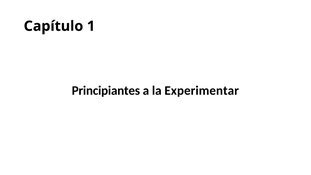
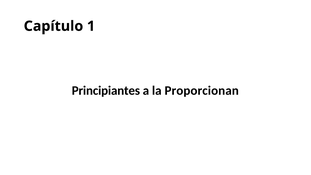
Experimentar: Experimentar -> Proporcionan
